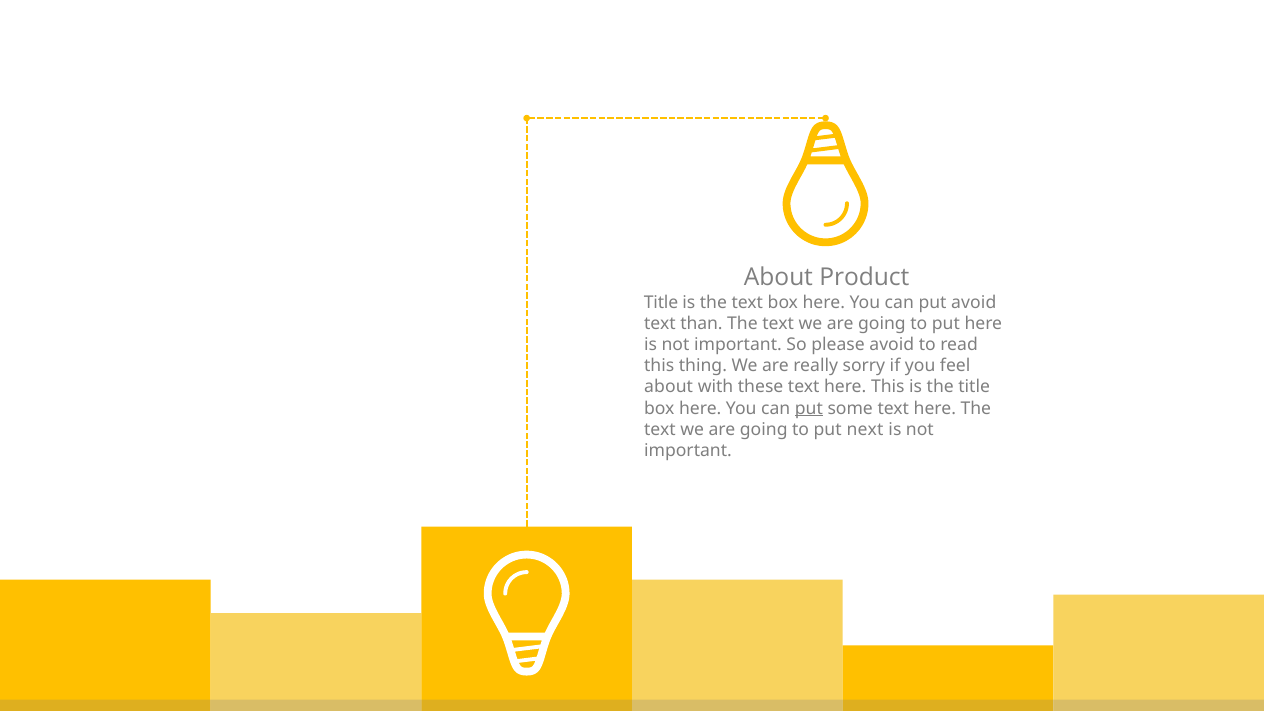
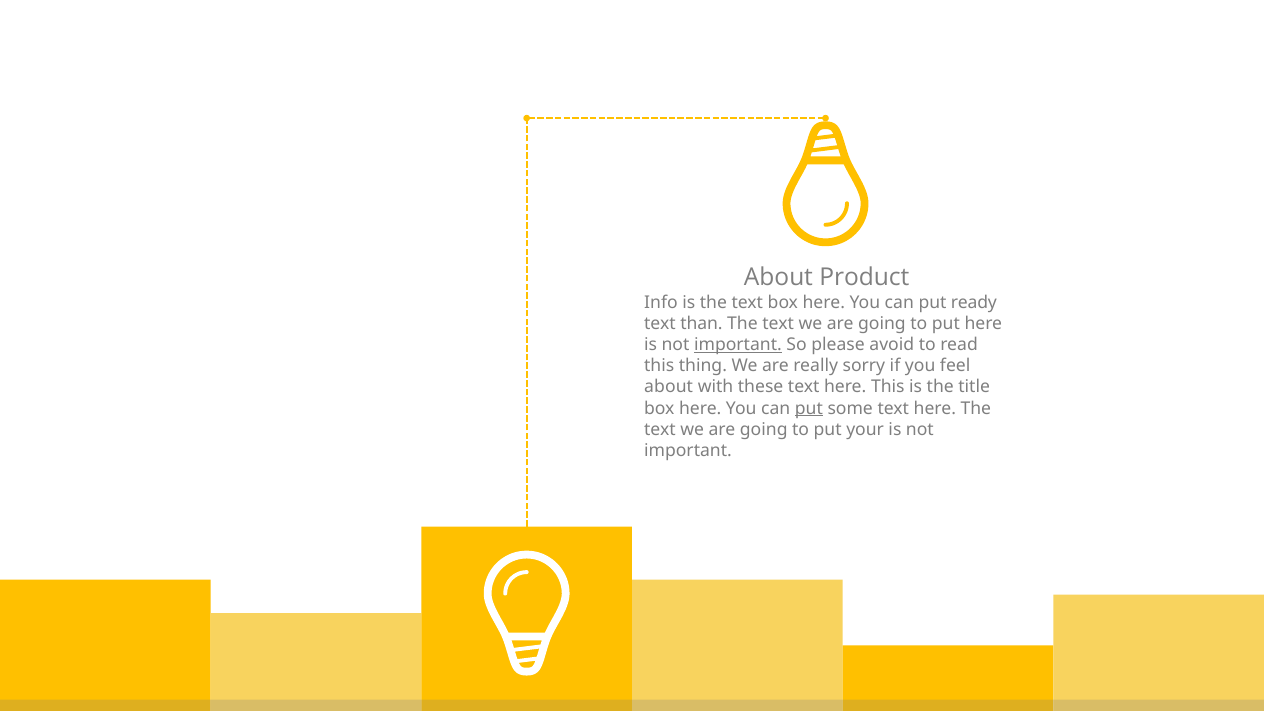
Title at (661, 303): Title -> Info
put avoid: avoid -> ready
important at (738, 345) underline: none -> present
next: next -> your
